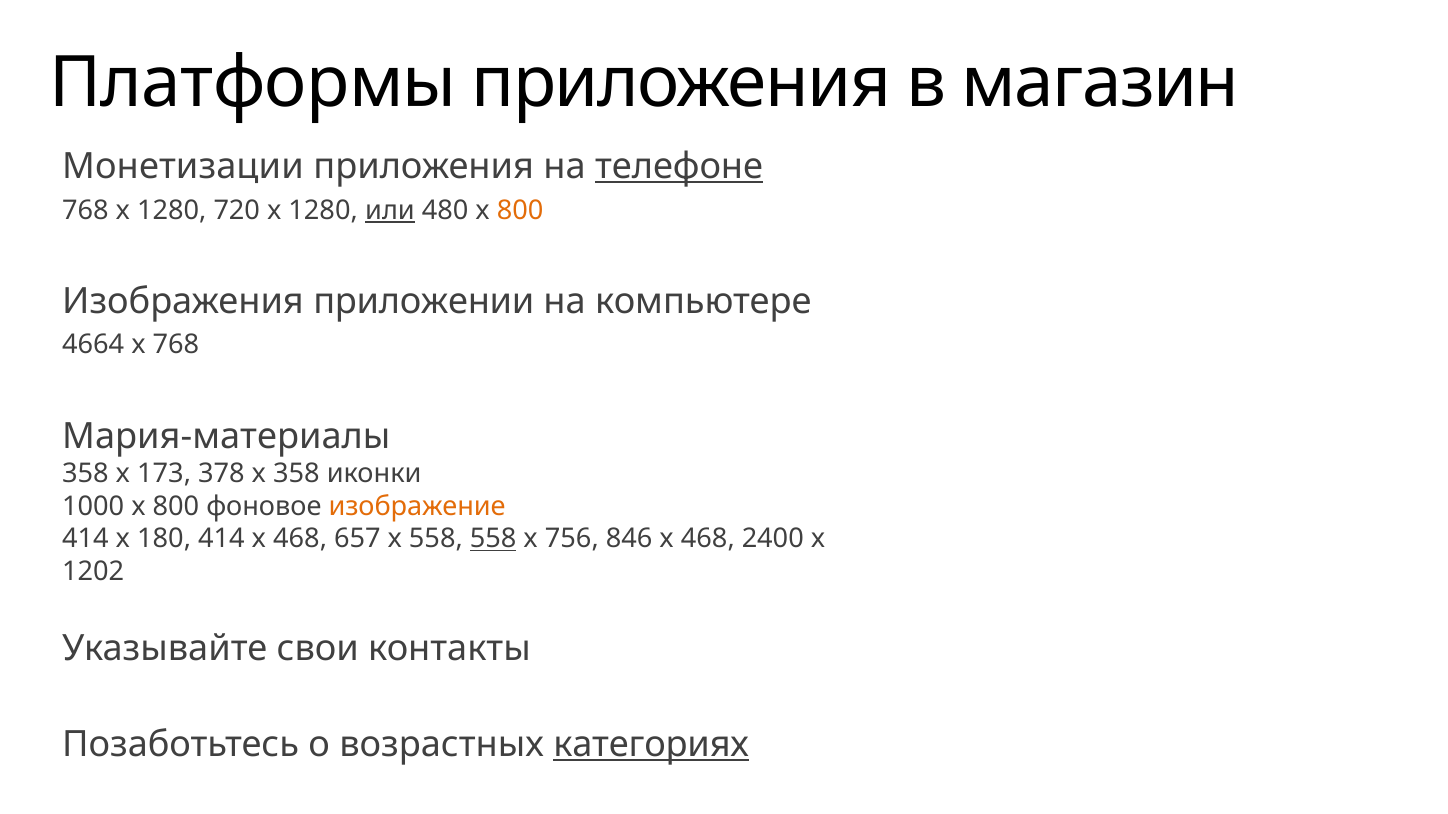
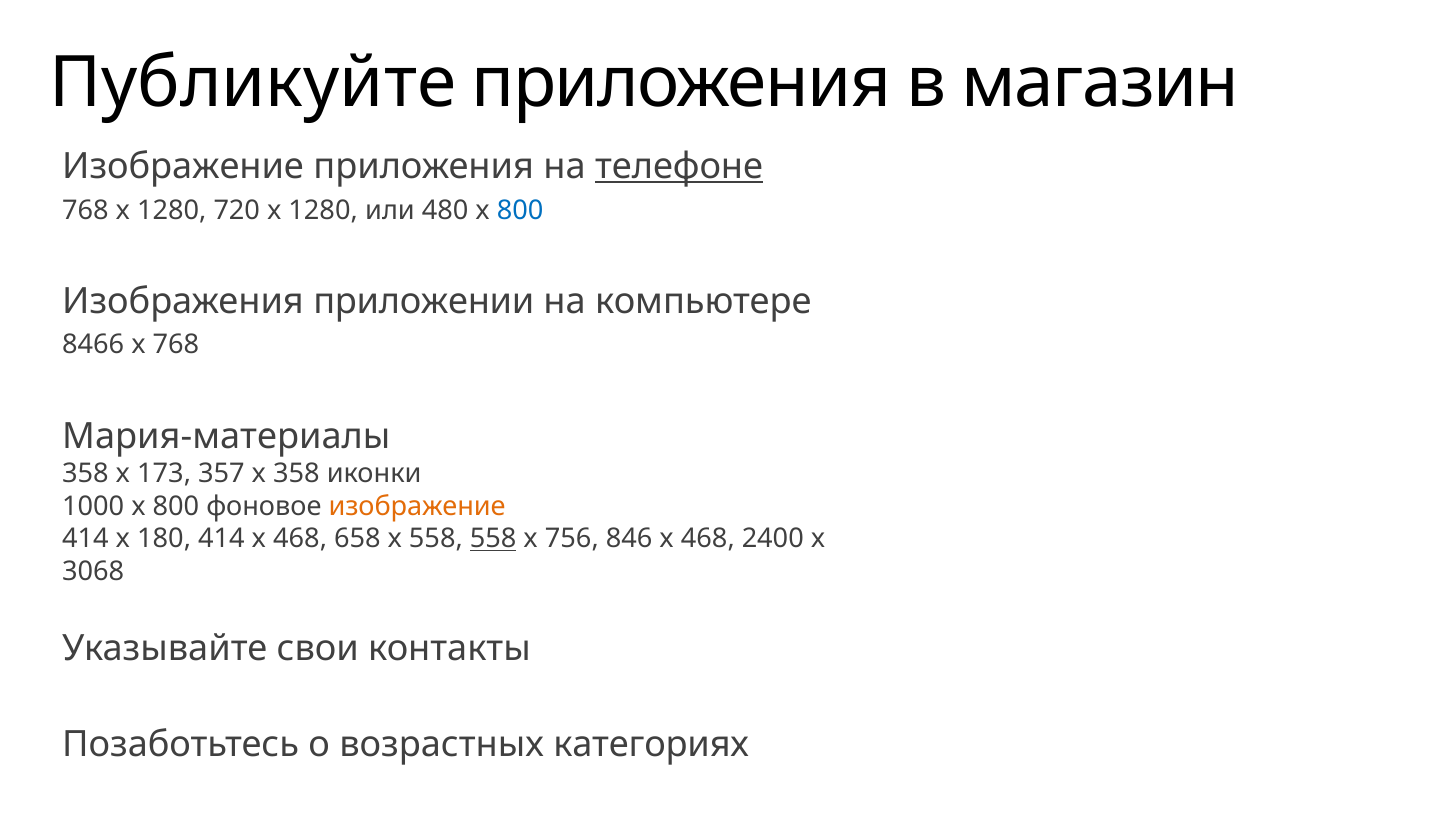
Платформы: Платформы -> Публикуйте
Монетизации at (183, 167): Монетизации -> Изображение
или underline: present -> none
800 at (520, 210) colour: orange -> blue
4664: 4664 -> 8466
378: 378 -> 357
657: 657 -> 658
1202: 1202 -> 3068
категориях underline: present -> none
